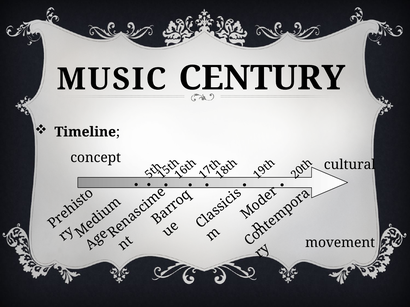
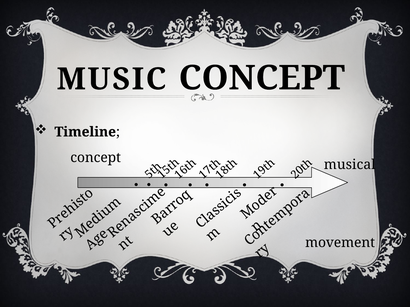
MUSIC CENTURY: CENTURY -> CONCEPT
cultural: cultural -> musical
